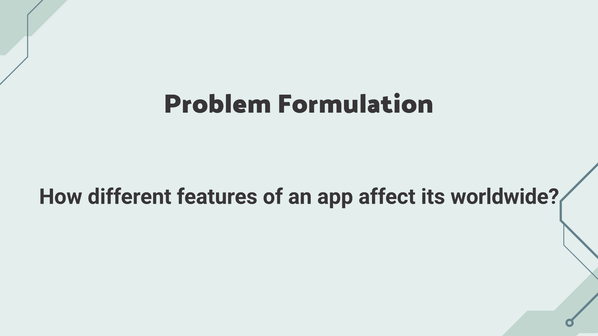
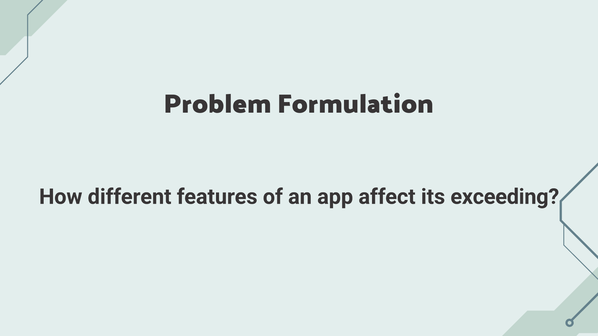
worldwide: worldwide -> exceeding
